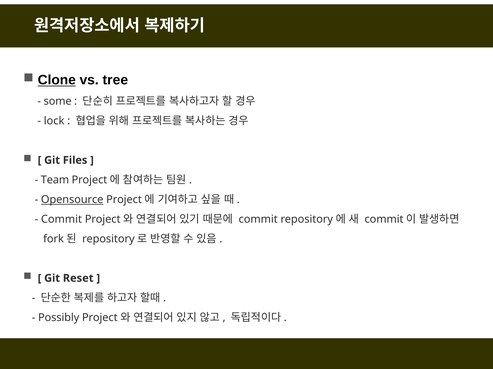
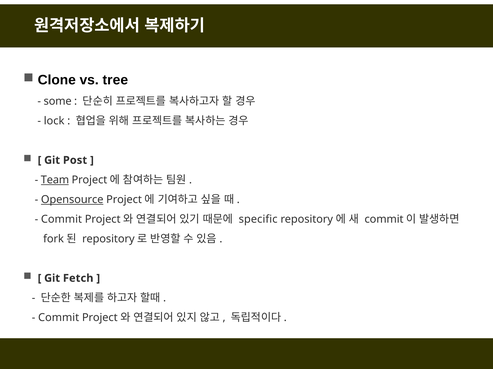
Clone underline: present -> none
Files: Files -> Post
Team underline: none -> present
commit at (258, 220): commit -> specific
Reset: Reset -> Fetch
Possibly at (59, 318): Possibly -> Commit
